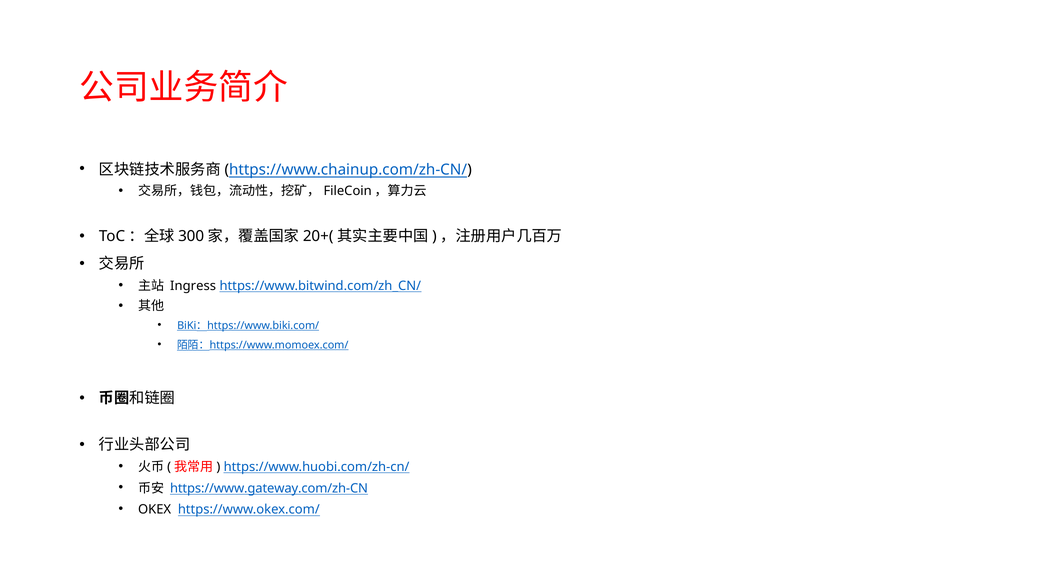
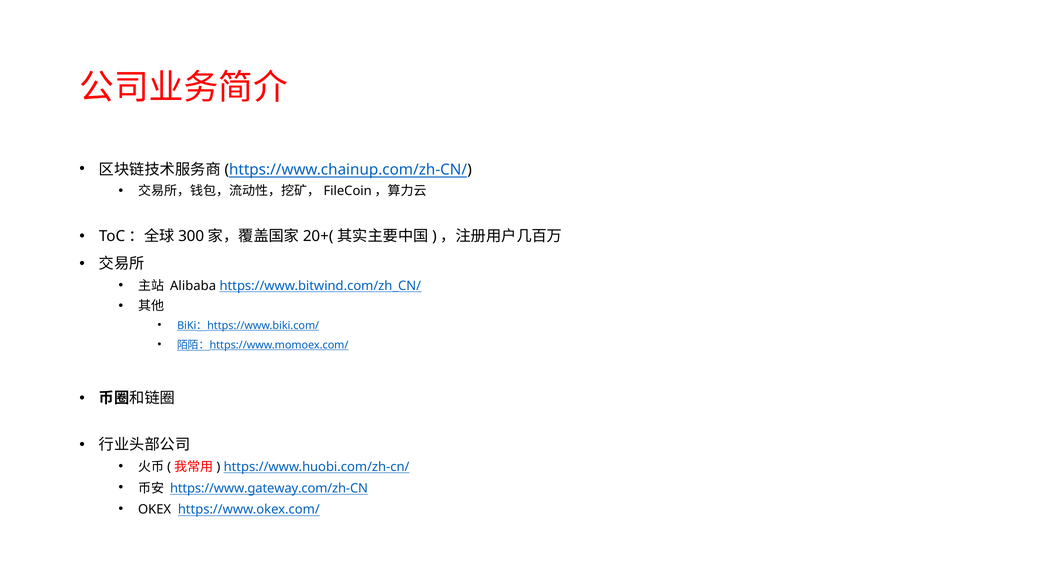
Ingress: Ingress -> Alibaba
